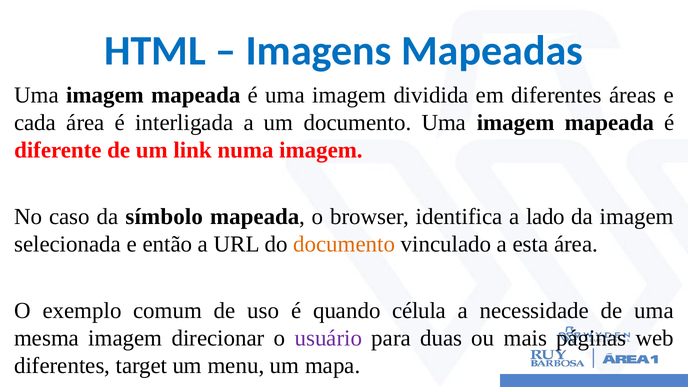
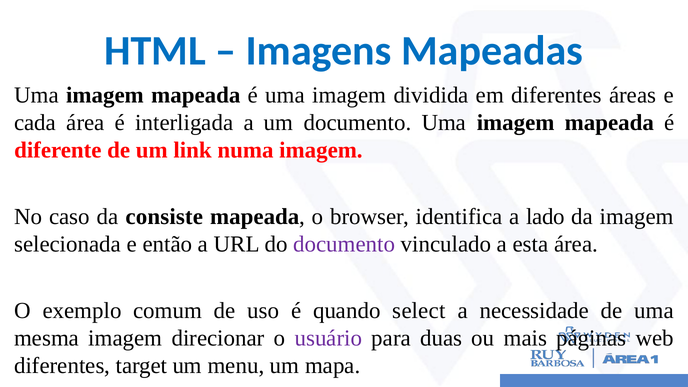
símbolo: símbolo -> consiste
documento at (344, 244) colour: orange -> purple
célula: célula -> select
